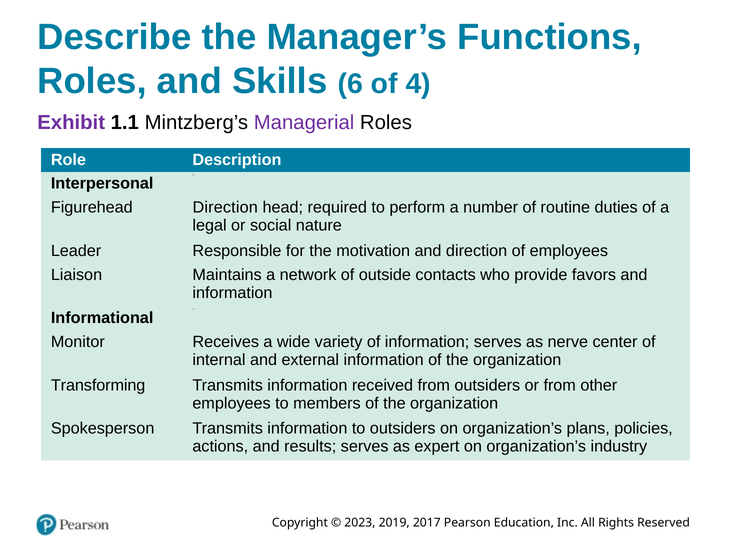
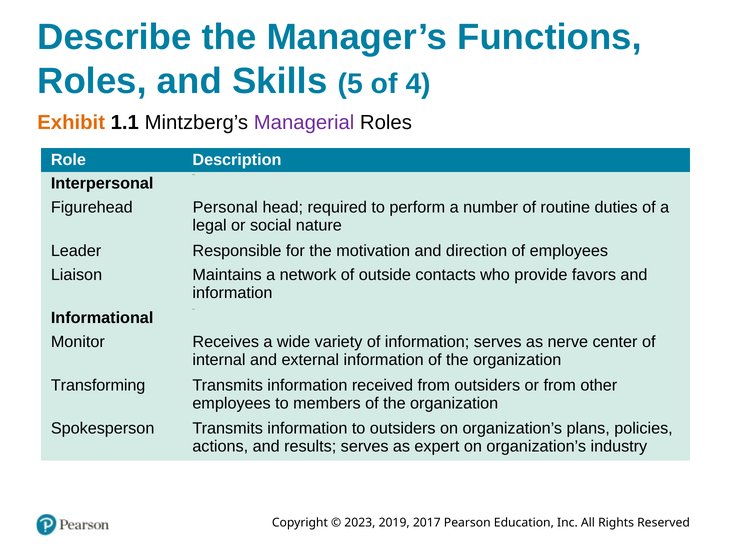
6: 6 -> 5
Exhibit colour: purple -> orange
Figurehead Direction: Direction -> Personal
